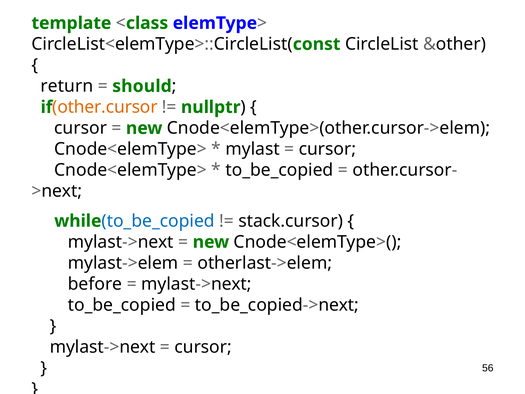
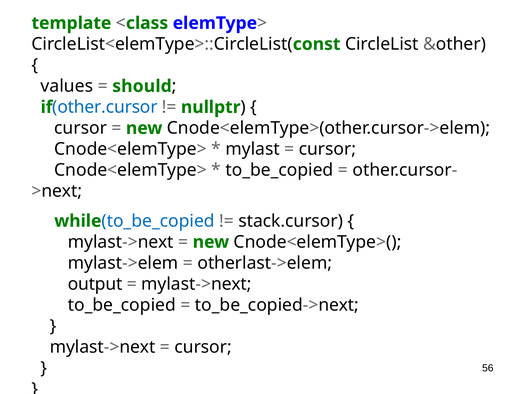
return: return -> values
other.cursor colour: orange -> blue
before: before -> output
